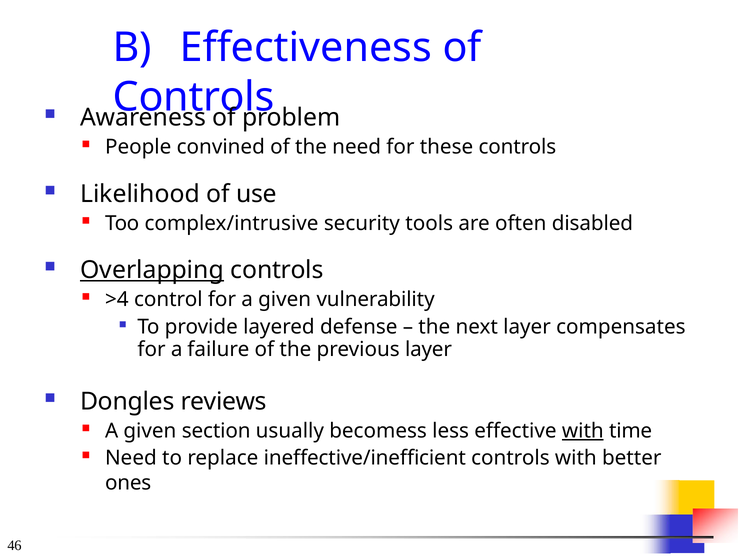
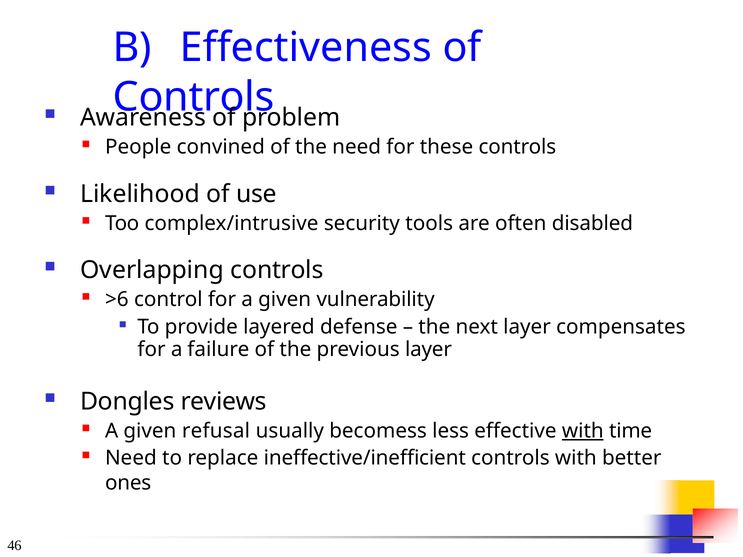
Overlapping underline: present -> none
>4: >4 -> >6
section: section -> refusal
